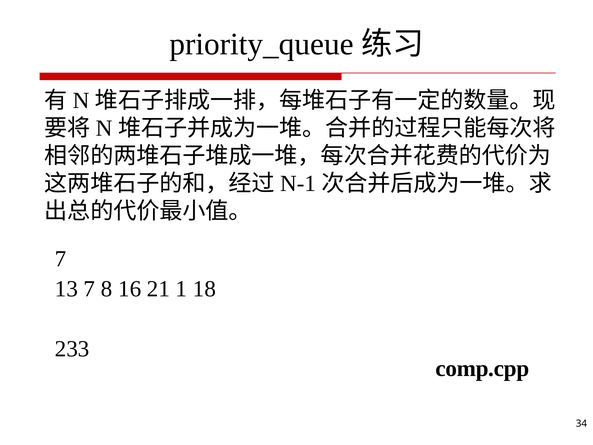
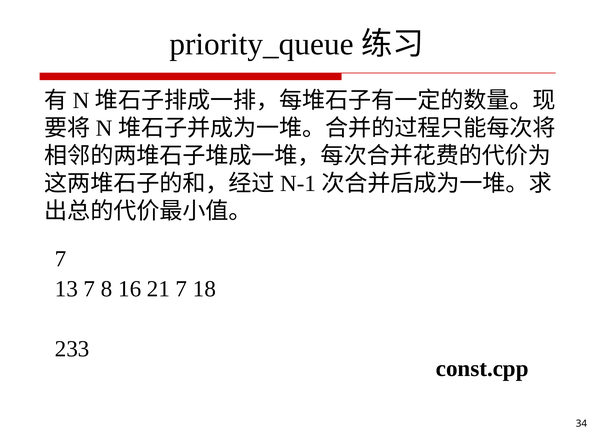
21 1: 1 -> 7
comp.cpp: comp.cpp -> const.cpp
